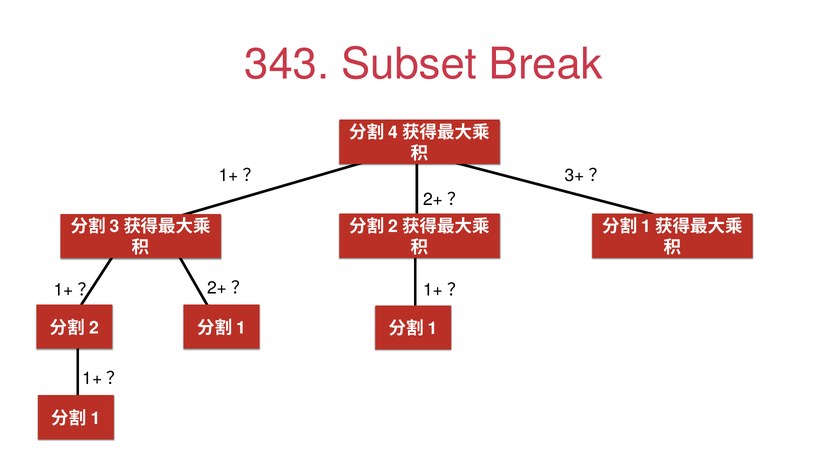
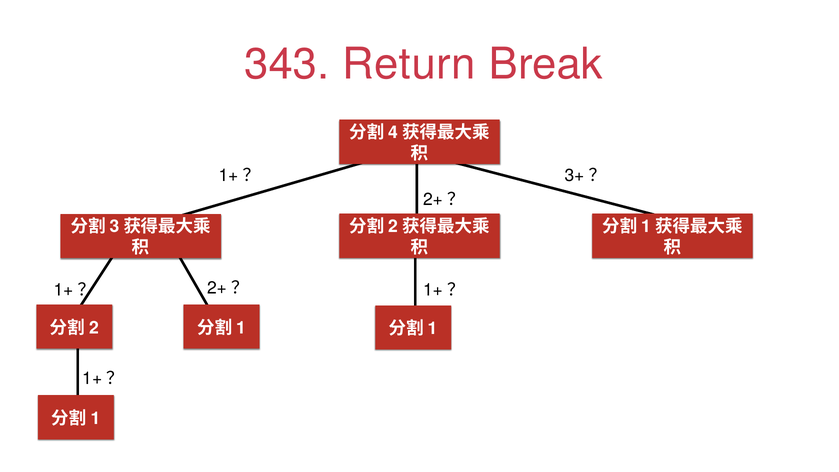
Subset: Subset -> Return
